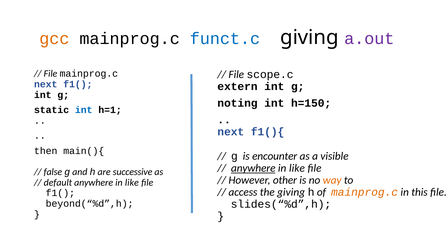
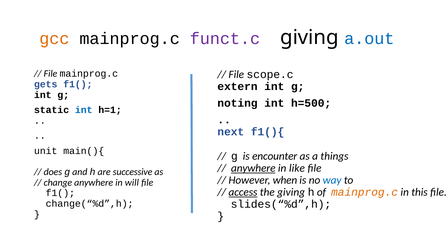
funct.c colour: blue -> purple
a.out colour: purple -> blue
next at (46, 84): next -> gets
h=150: h=150 -> h=500
then: then -> unit
visible: visible -> things
false: false -> does
other: other -> when
way colour: orange -> blue
default: default -> change
like at (132, 182): like -> will
access underline: none -> present
beyond(“%d”,h: beyond(“%d”,h -> change(“%d”,h
